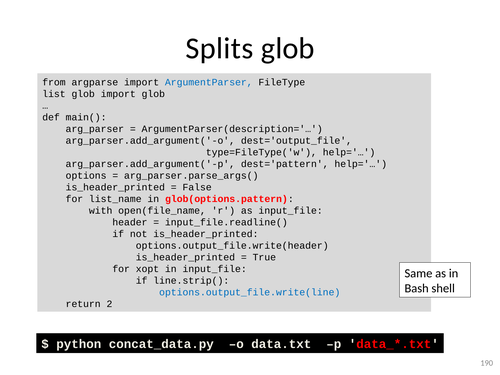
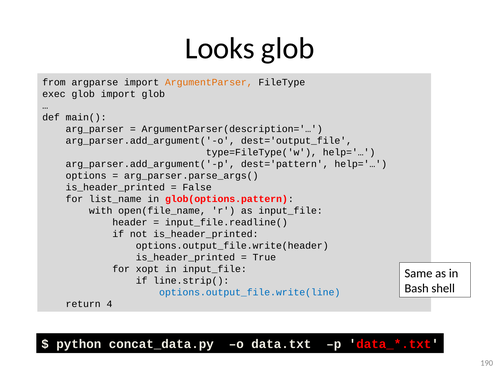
Splits: Splits -> Looks
ArgumentParser colour: blue -> orange
list: list -> exec
2: 2 -> 4
